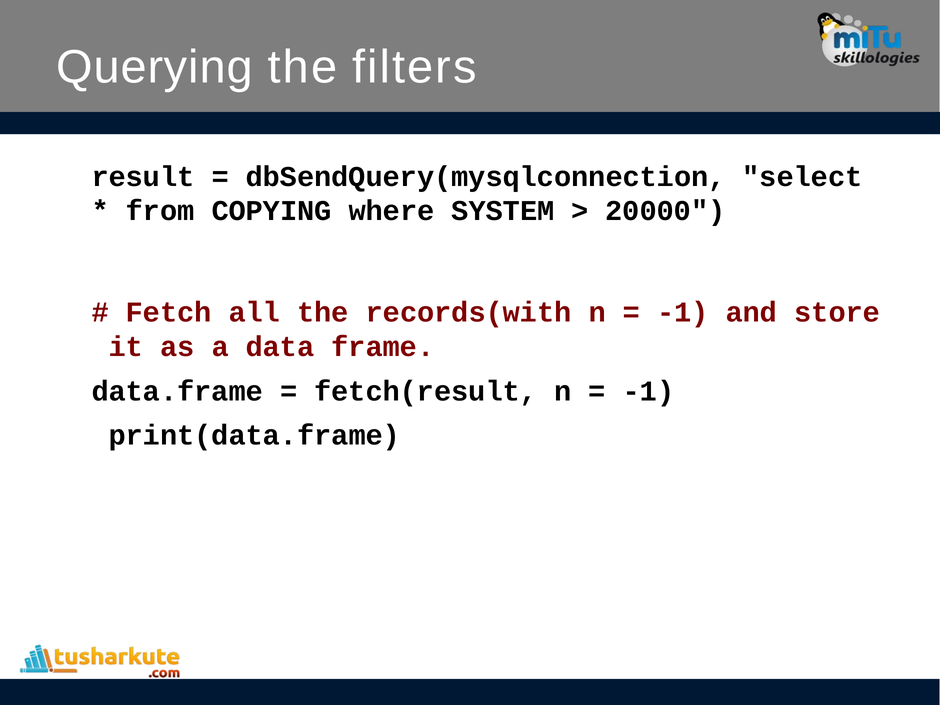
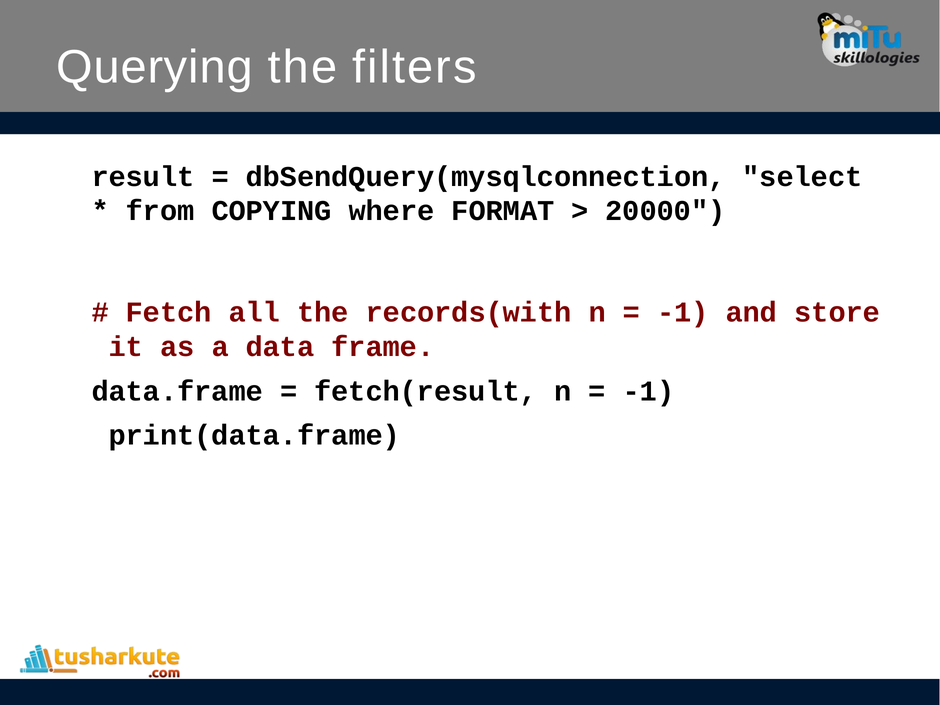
SYSTEM: SYSTEM -> FORMAT
